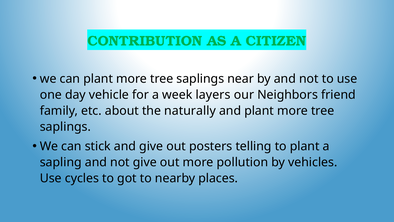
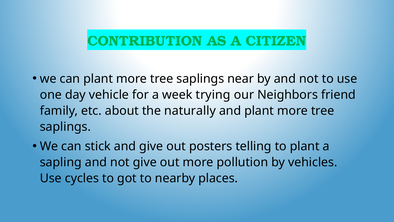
layers: layers -> trying
